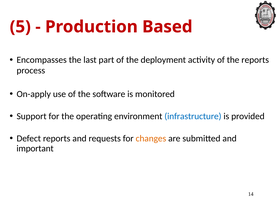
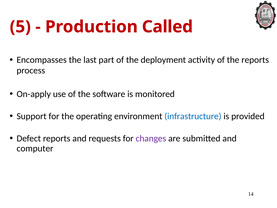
Based: Based -> Called
changes colour: orange -> purple
important: important -> computer
